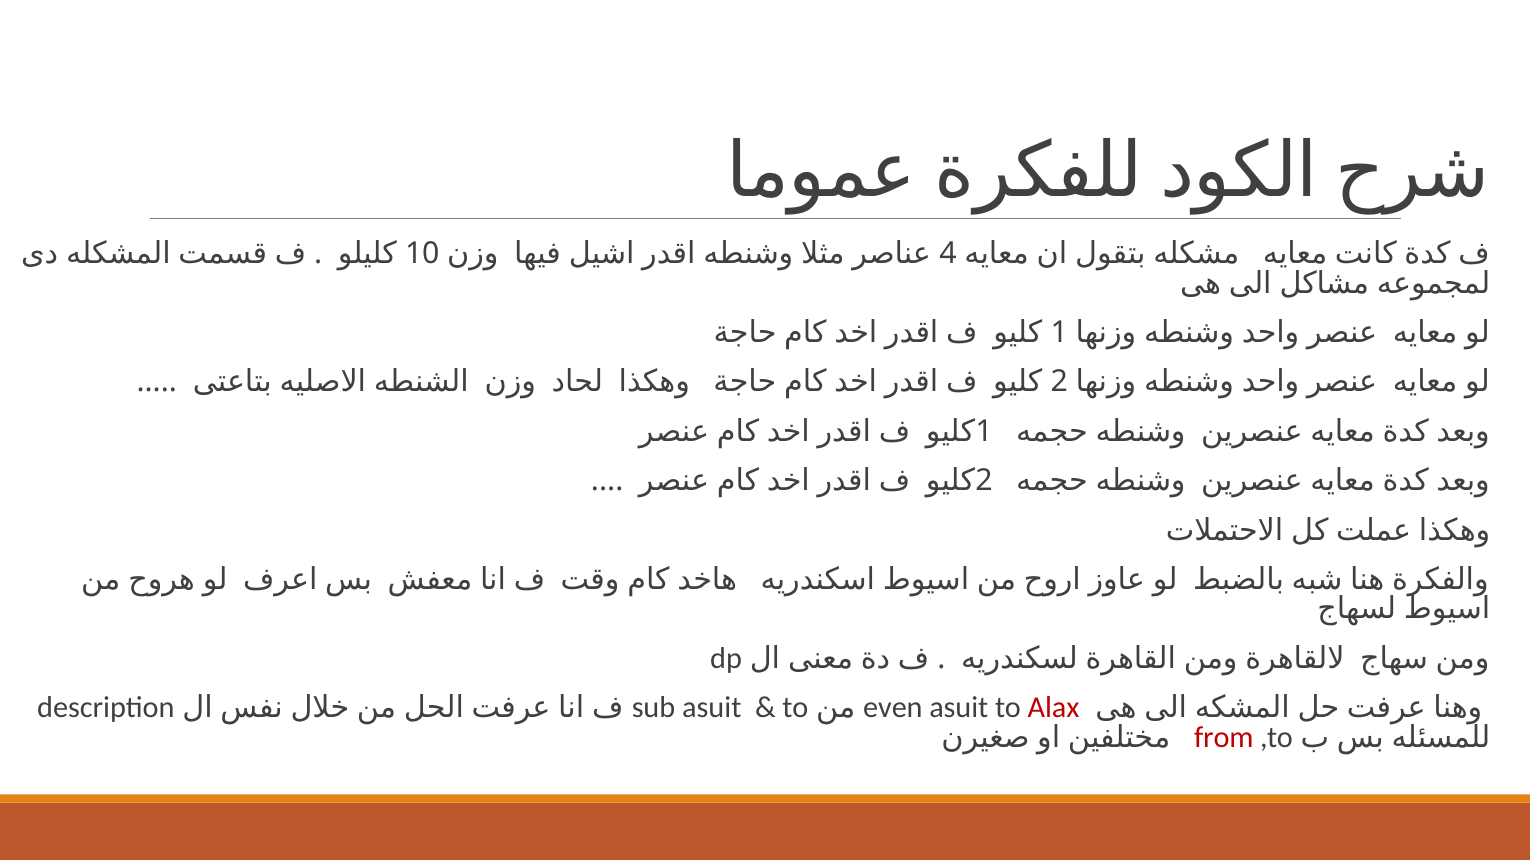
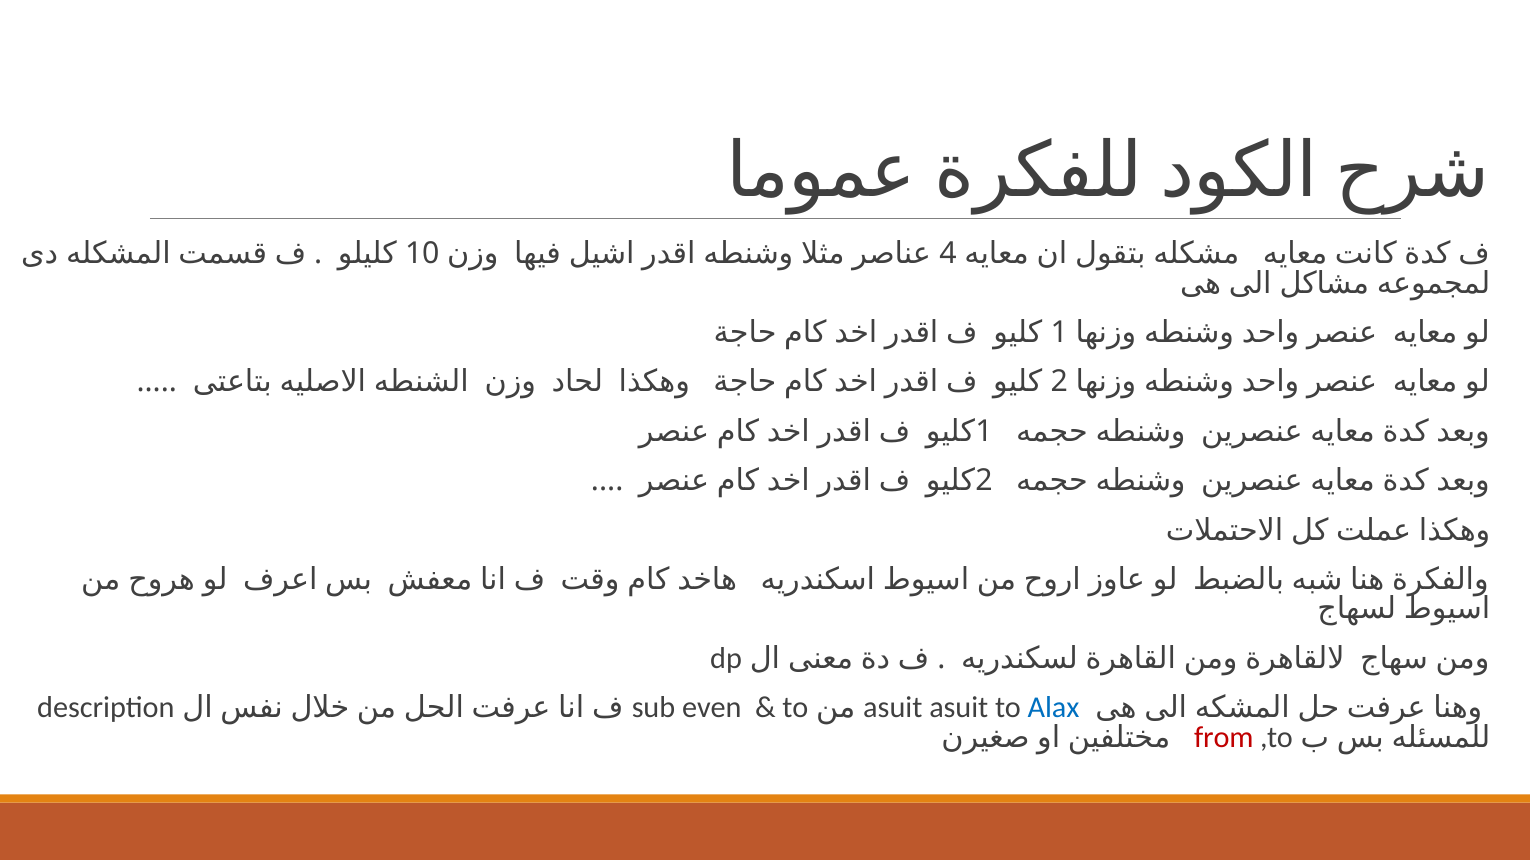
sub asuit: asuit -> even
even at (893, 708): even -> asuit
Alax colour: red -> blue
